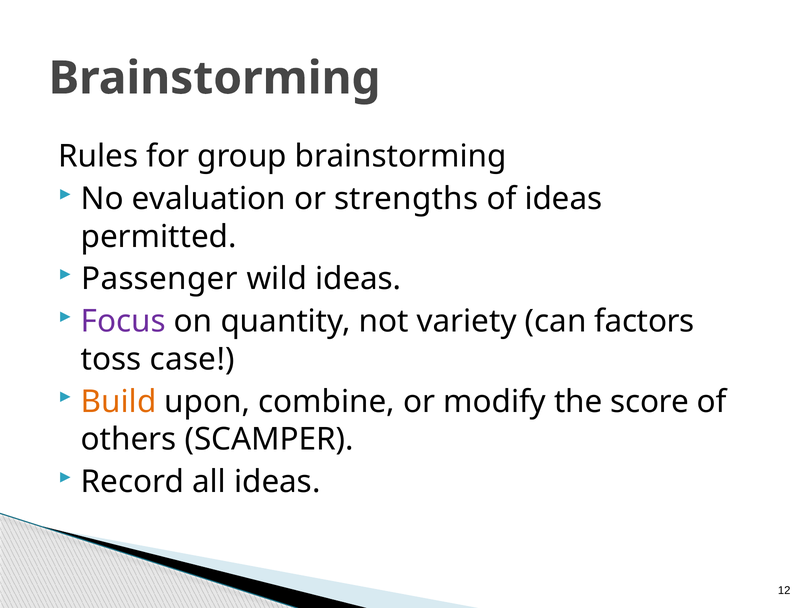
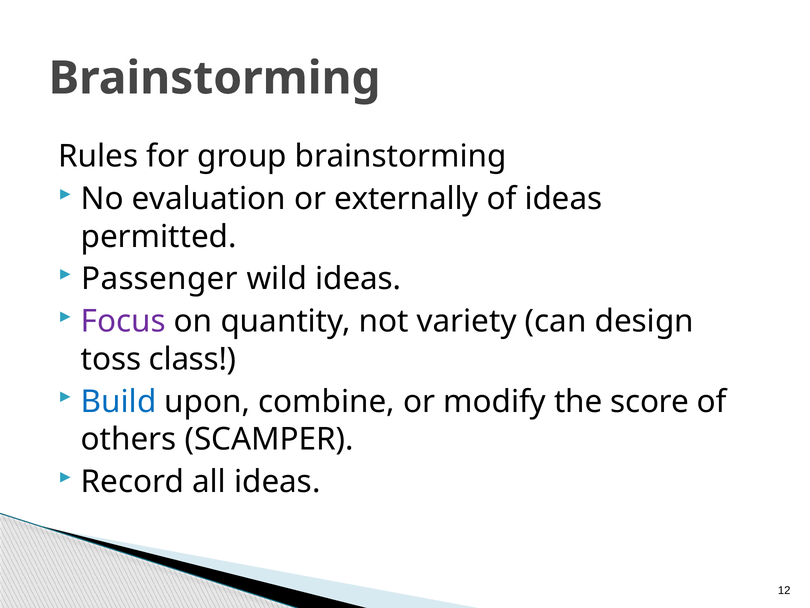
strengths: strengths -> externally
factors: factors -> design
case: case -> class
Build colour: orange -> blue
